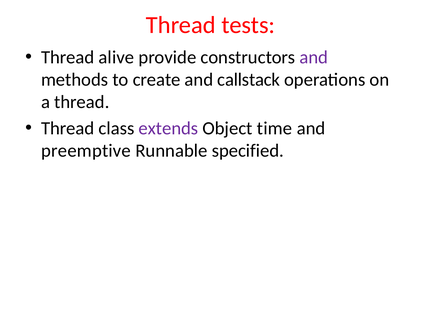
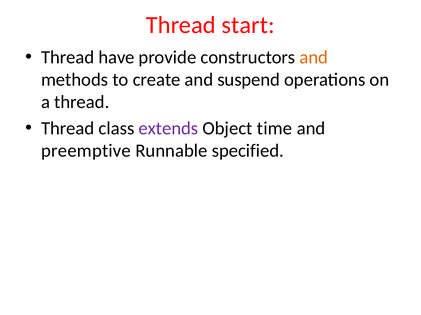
tests: tests -> start
alive: alive -> have
and at (314, 57) colour: purple -> orange
callstack: callstack -> suspend
